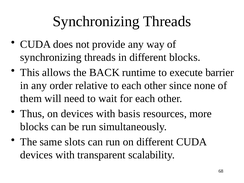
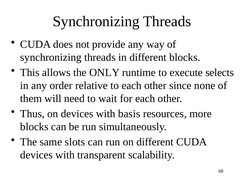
BACK: BACK -> ONLY
barrier: barrier -> selects
